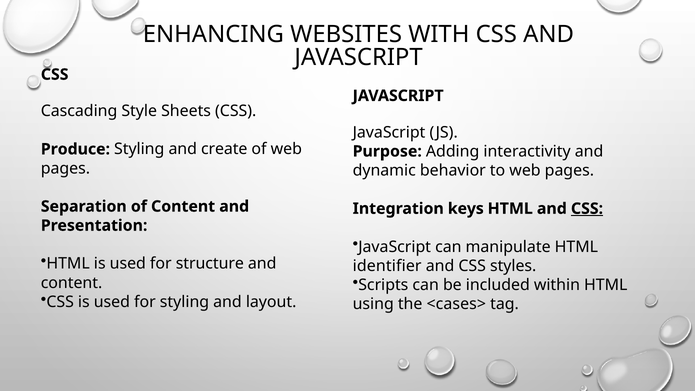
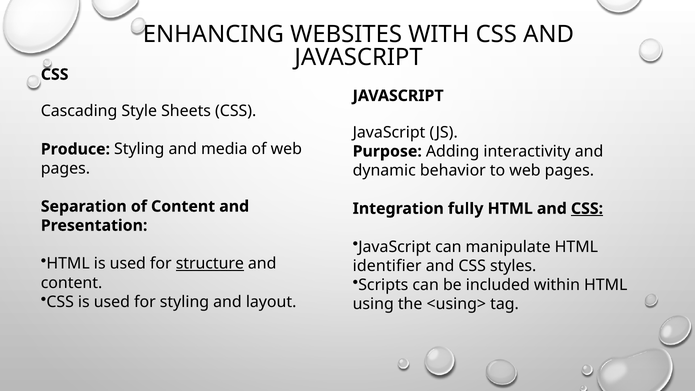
create: create -> media
keys: keys -> fully
structure underline: none -> present
<cases>: <cases> -> <using>
